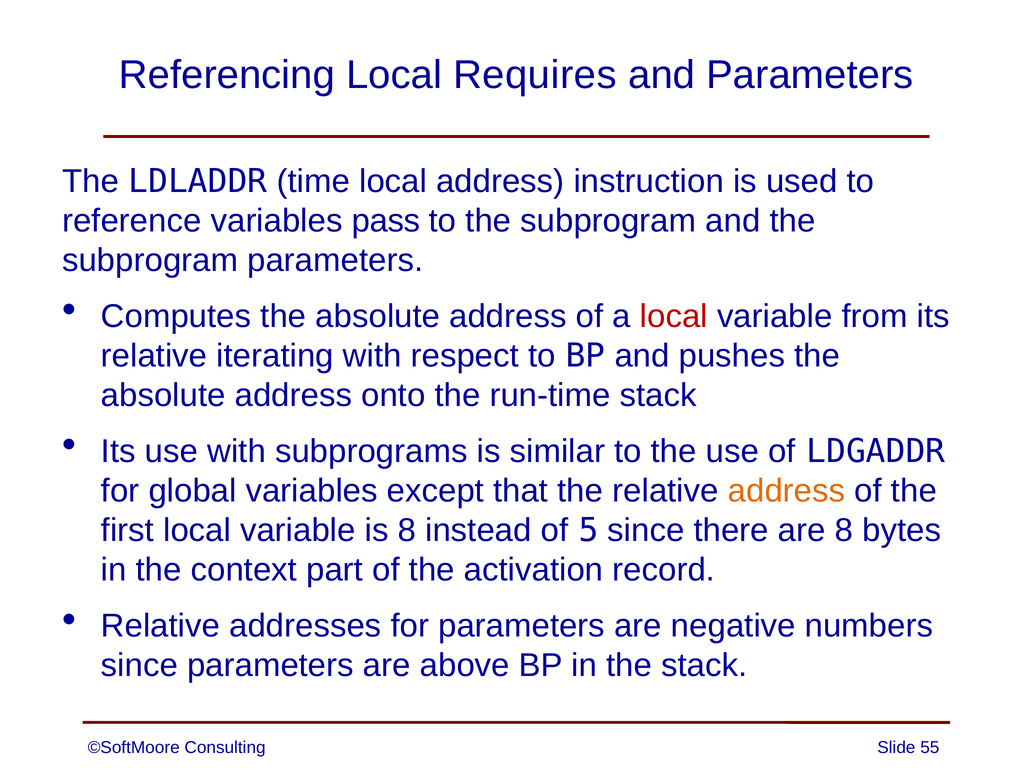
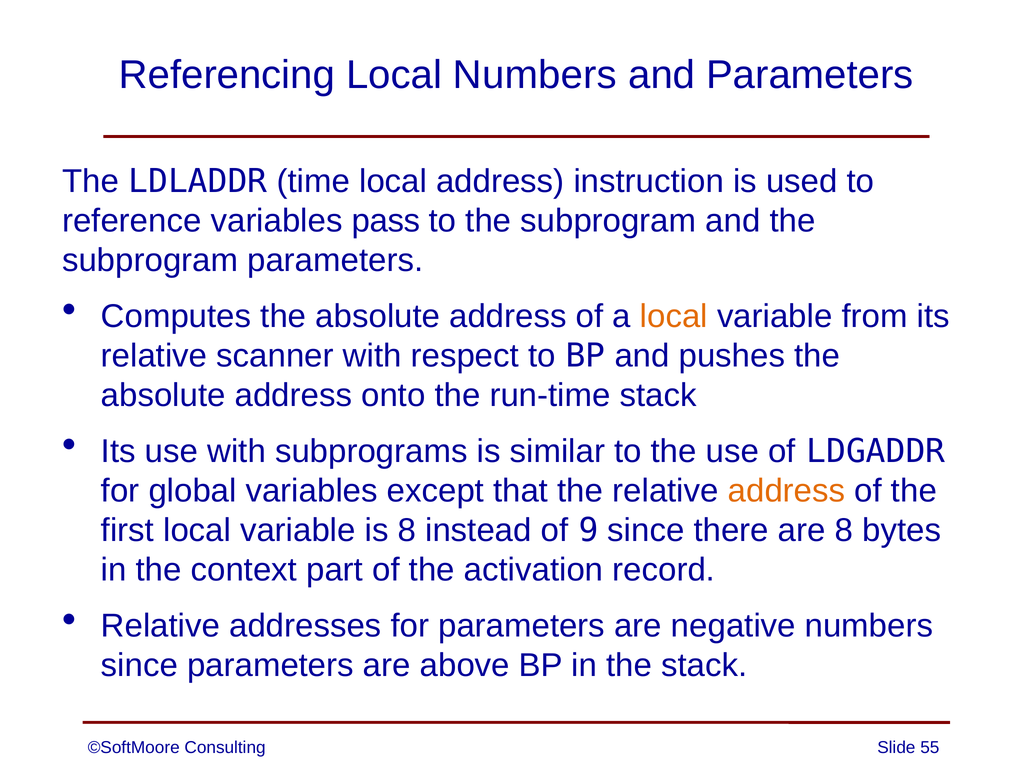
Local Requires: Requires -> Numbers
local at (674, 317) colour: red -> orange
iterating: iterating -> scanner
5: 5 -> 9
